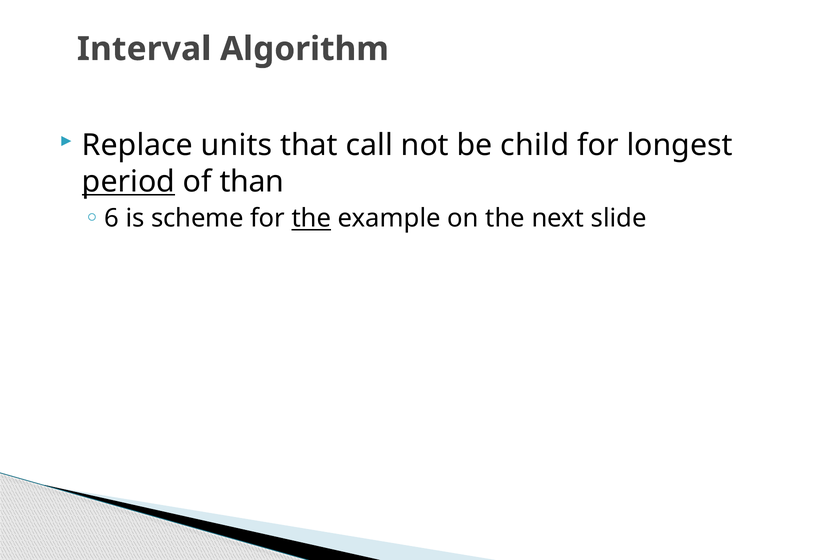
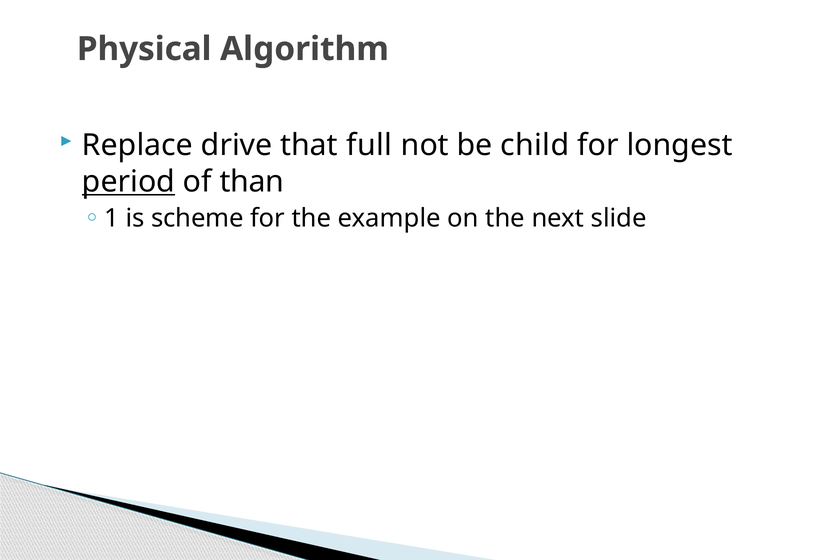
Interval: Interval -> Physical
units: units -> drive
call: call -> full
6: 6 -> 1
the at (311, 219) underline: present -> none
